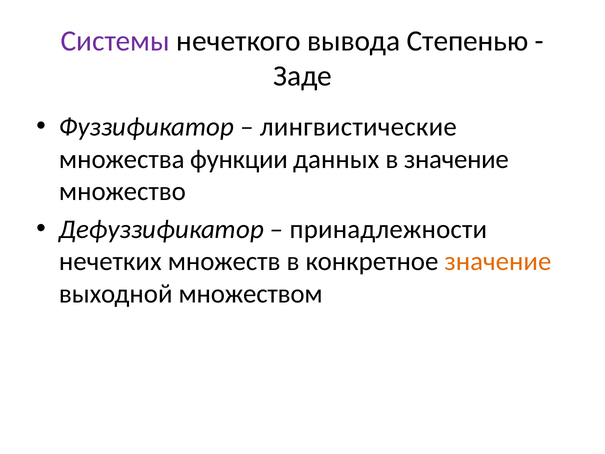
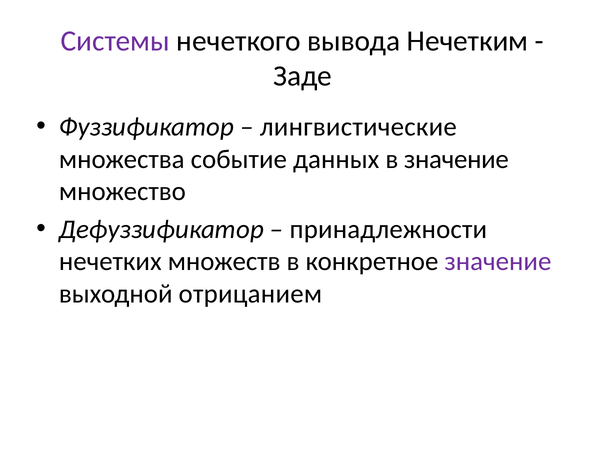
Степенью: Степенью -> Нечетким
функции: функции -> событие
значение at (498, 261) colour: orange -> purple
множеством: множеством -> отрицанием
